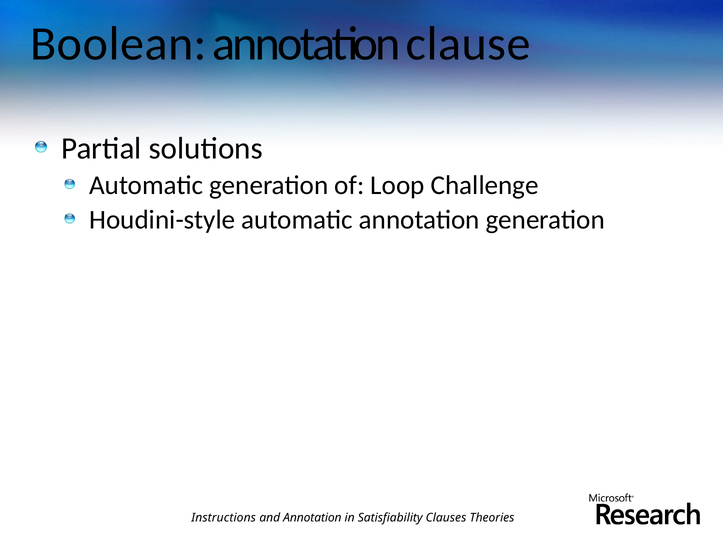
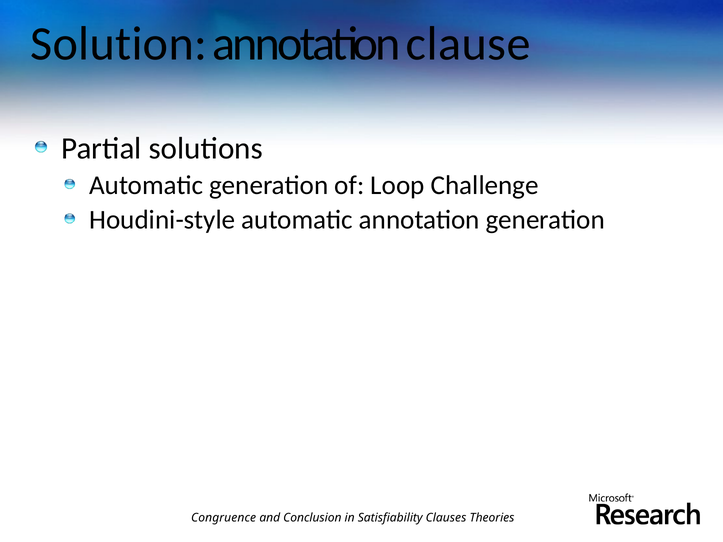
Boolean: Boolean -> Solution
Instructions: Instructions -> Congruence
and Annotation: Annotation -> Conclusion
